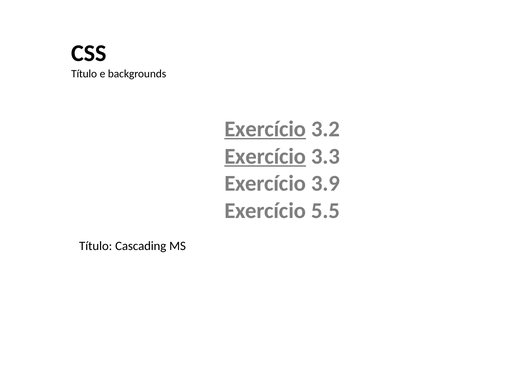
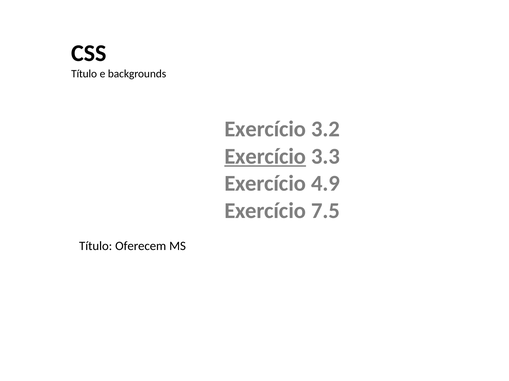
Exercício at (265, 129) underline: present -> none
3.9: 3.9 -> 4.9
5.5: 5.5 -> 7.5
Cascading: Cascading -> Oferecem
